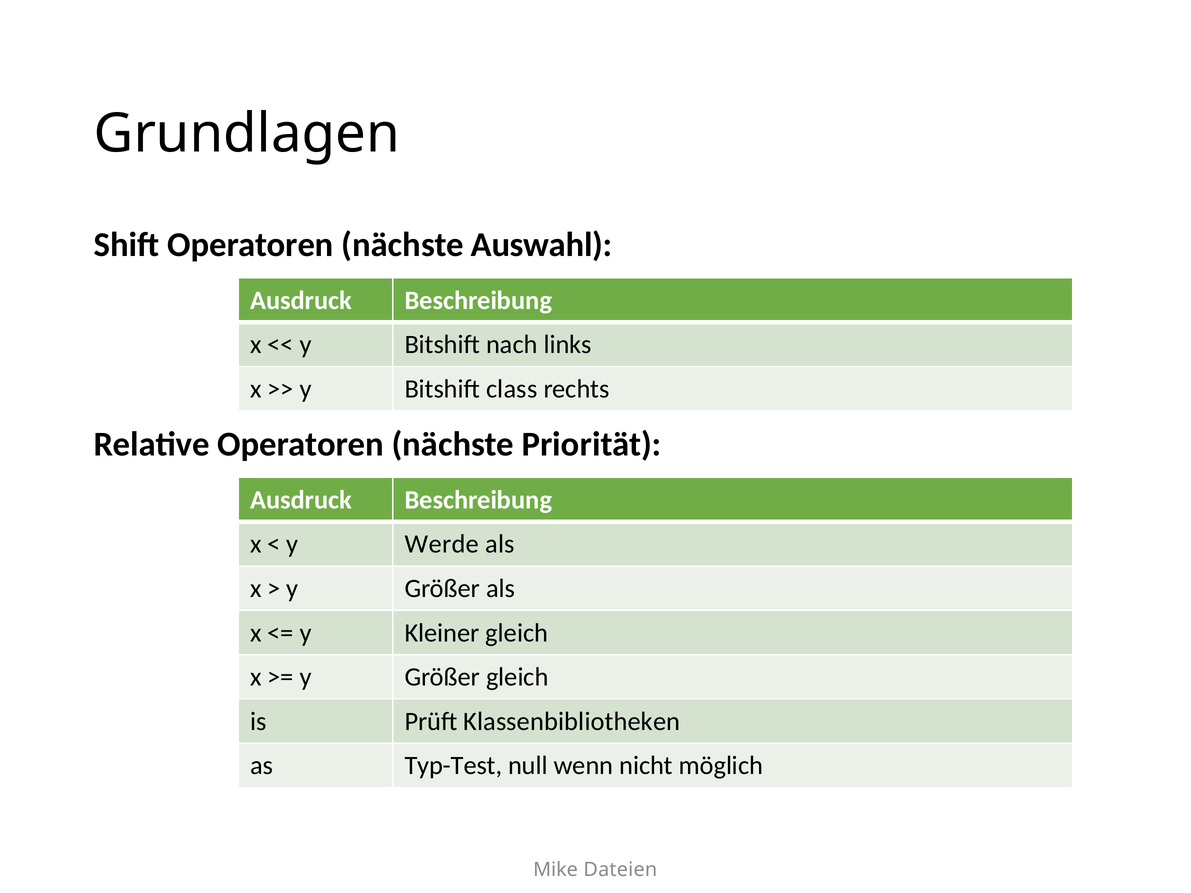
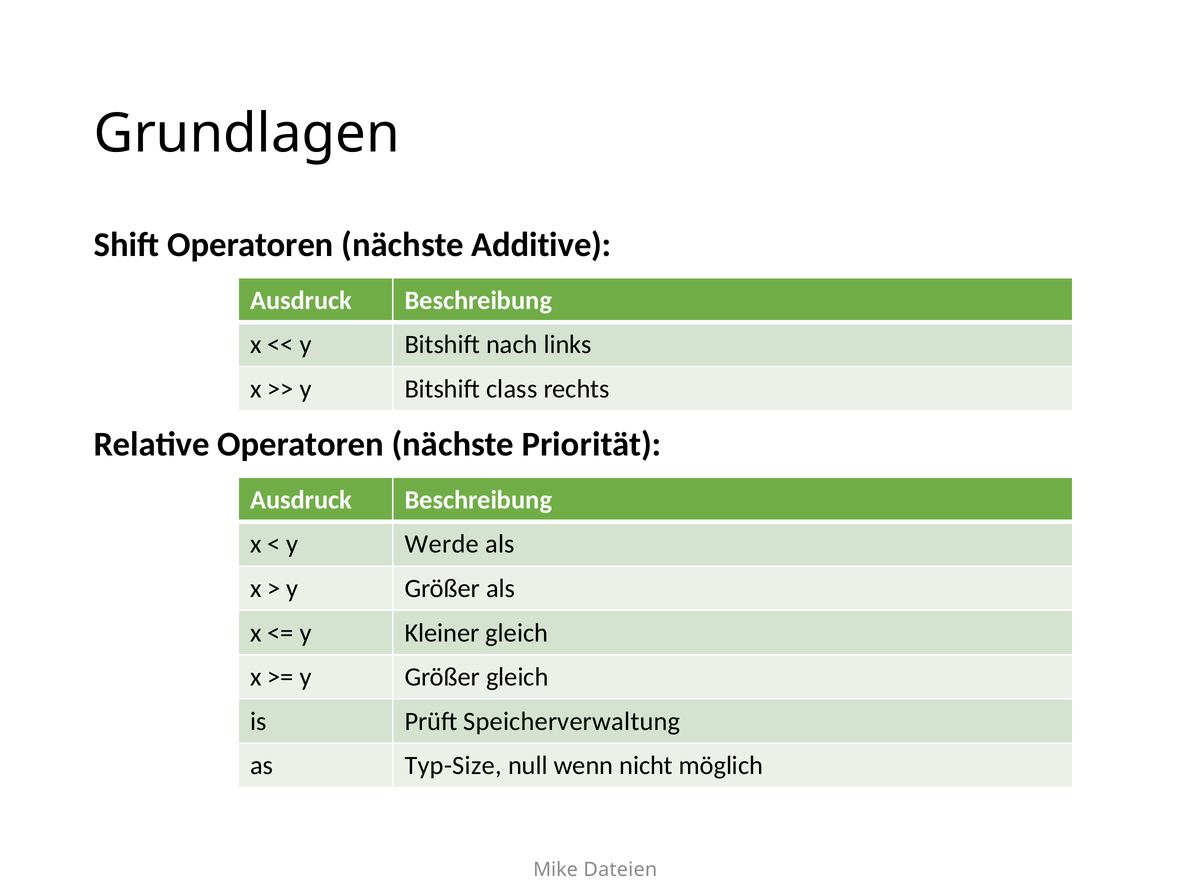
Auswahl: Auswahl -> Additive
Klassenbibliotheken: Klassenbibliotheken -> Speicherverwaltung
Typ-Test: Typ-Test -> Typ-Size
